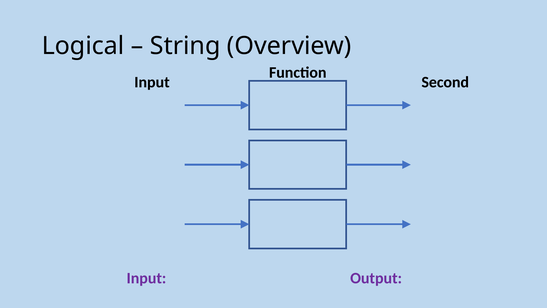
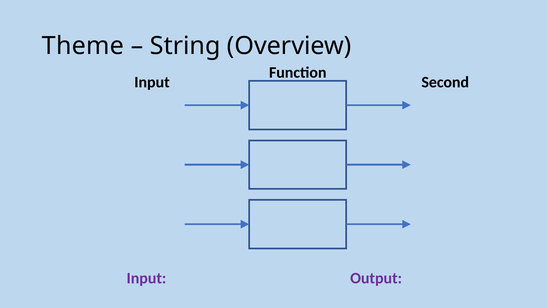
Logical: Logical -> Theme
